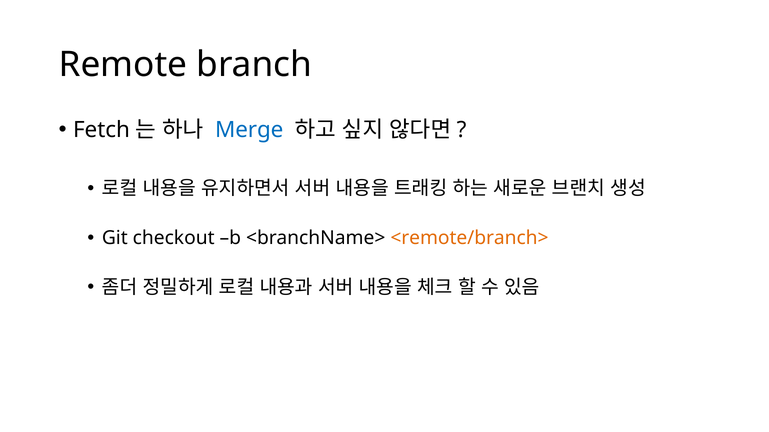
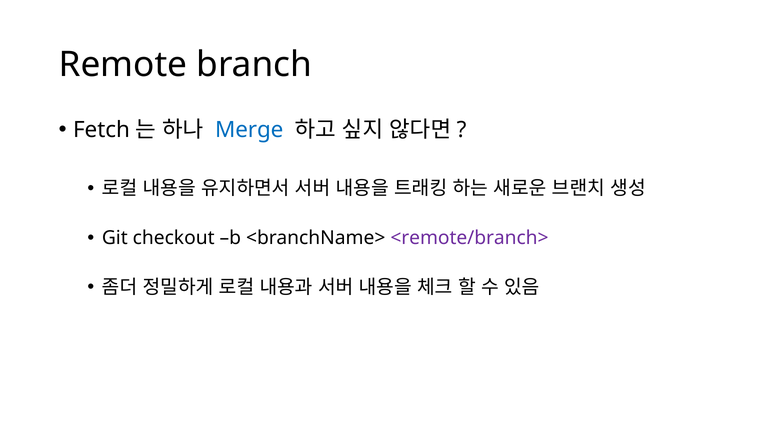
<remote/branch> colour: orange -> purple
